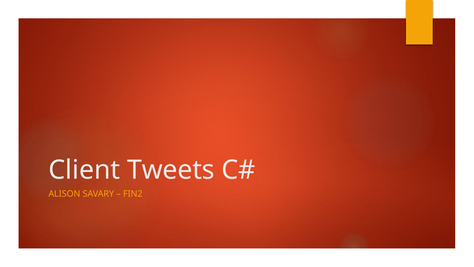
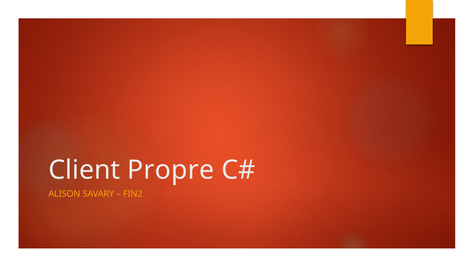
Tweets: Tweets -> Propre
